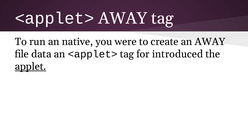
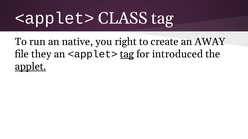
<applet> AWAY: AWAY -> CLASS
were: were -> right
data: data -> they
tag at (127, 54) underline: none -> present
